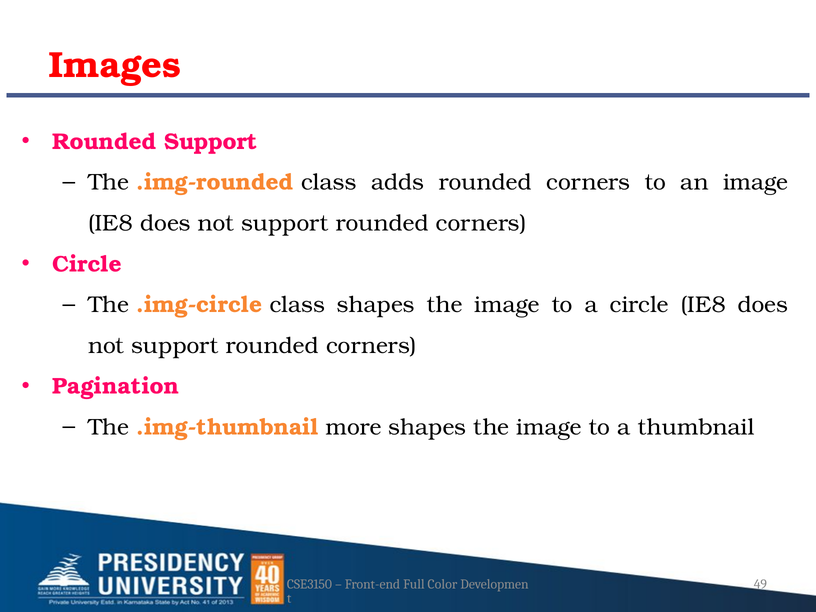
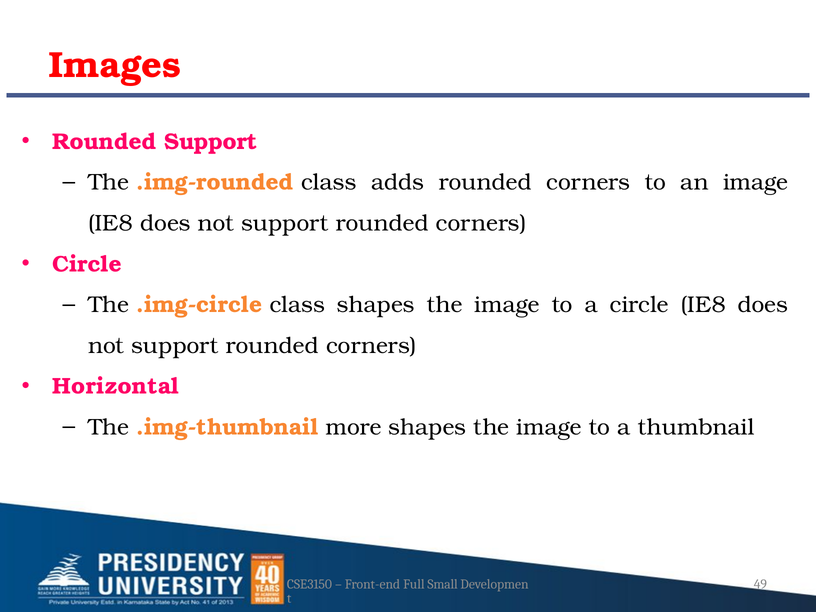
Pagination: Pagination -> Horizontal
Color: Color -> Small
